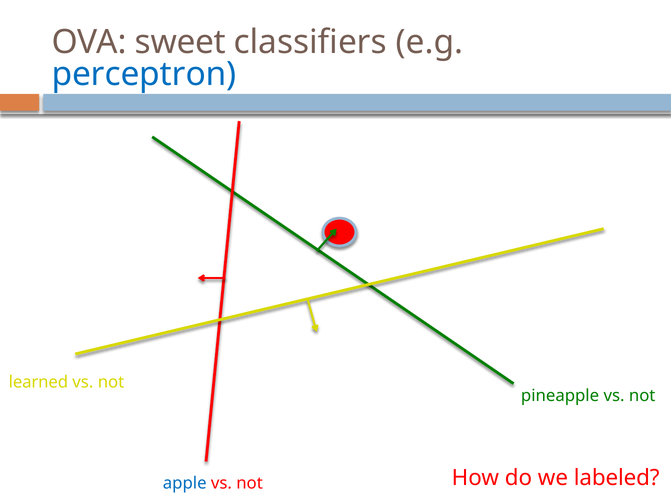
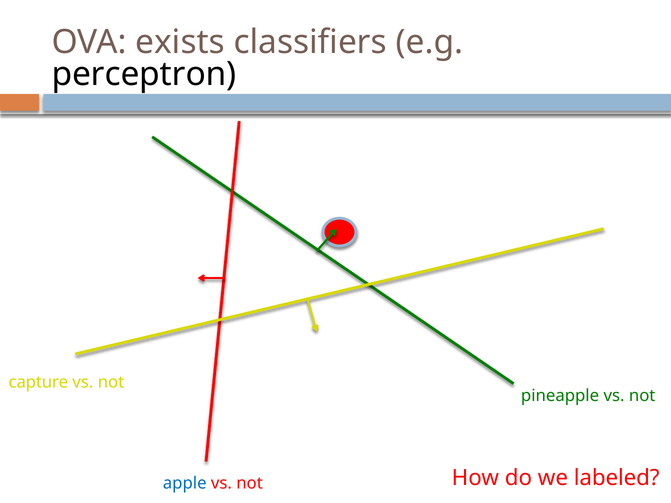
sweet: sweet -> exists
perceptron colour: blue -> black
learned: learned -> capture
